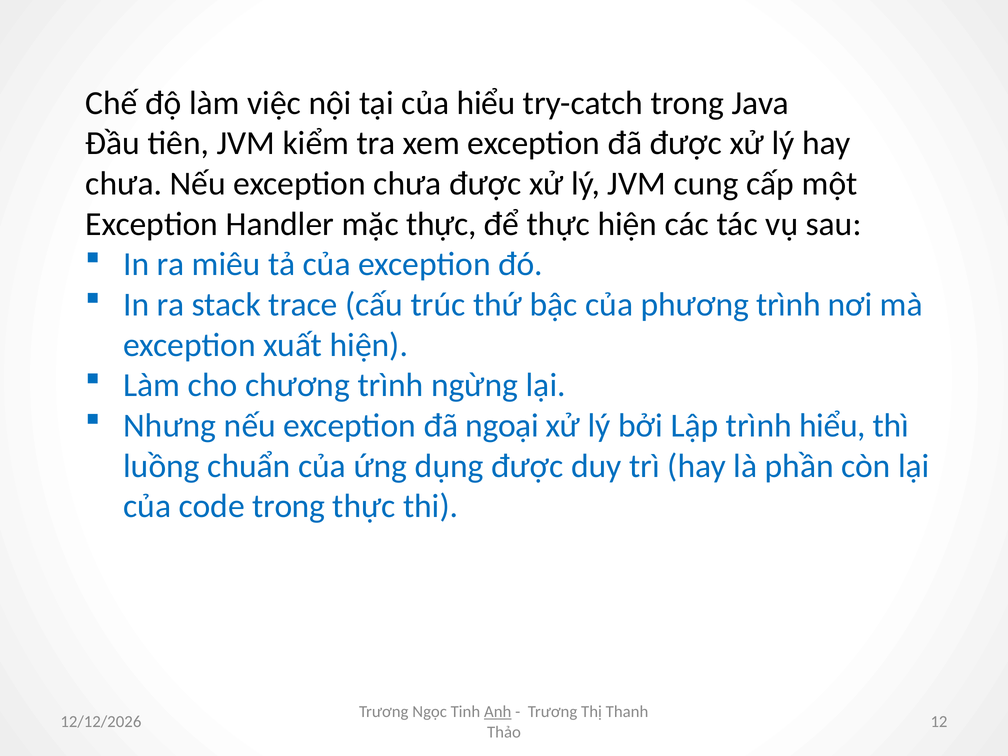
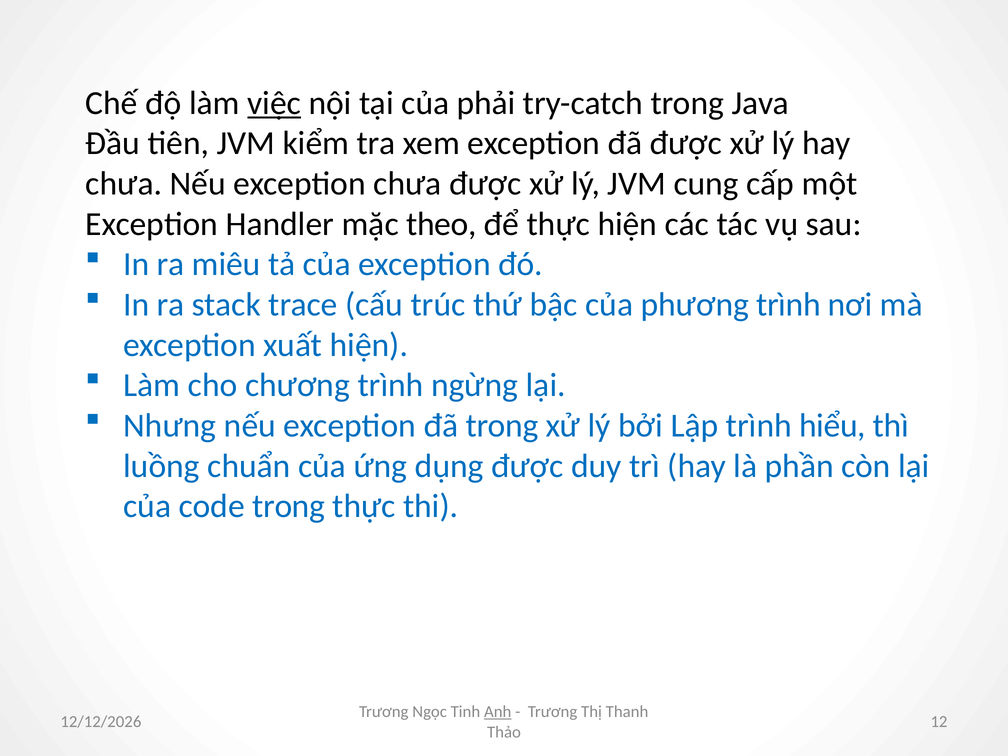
việc underline: none -> present
của hiểu: hiểu -> phải
mặc thực: thực -> theo
đã ngoại: ngoại -> trong
